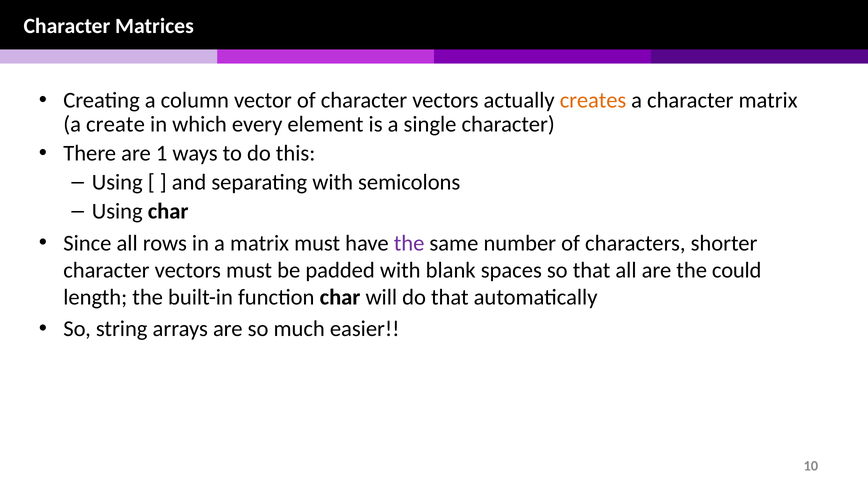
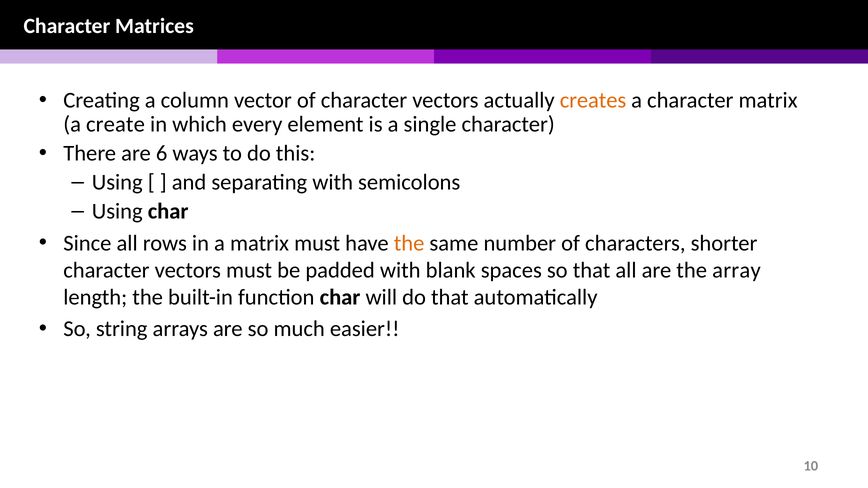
1: 1 -> 6
the at (409, 243) colour: purple -> orange
could: could -> array
